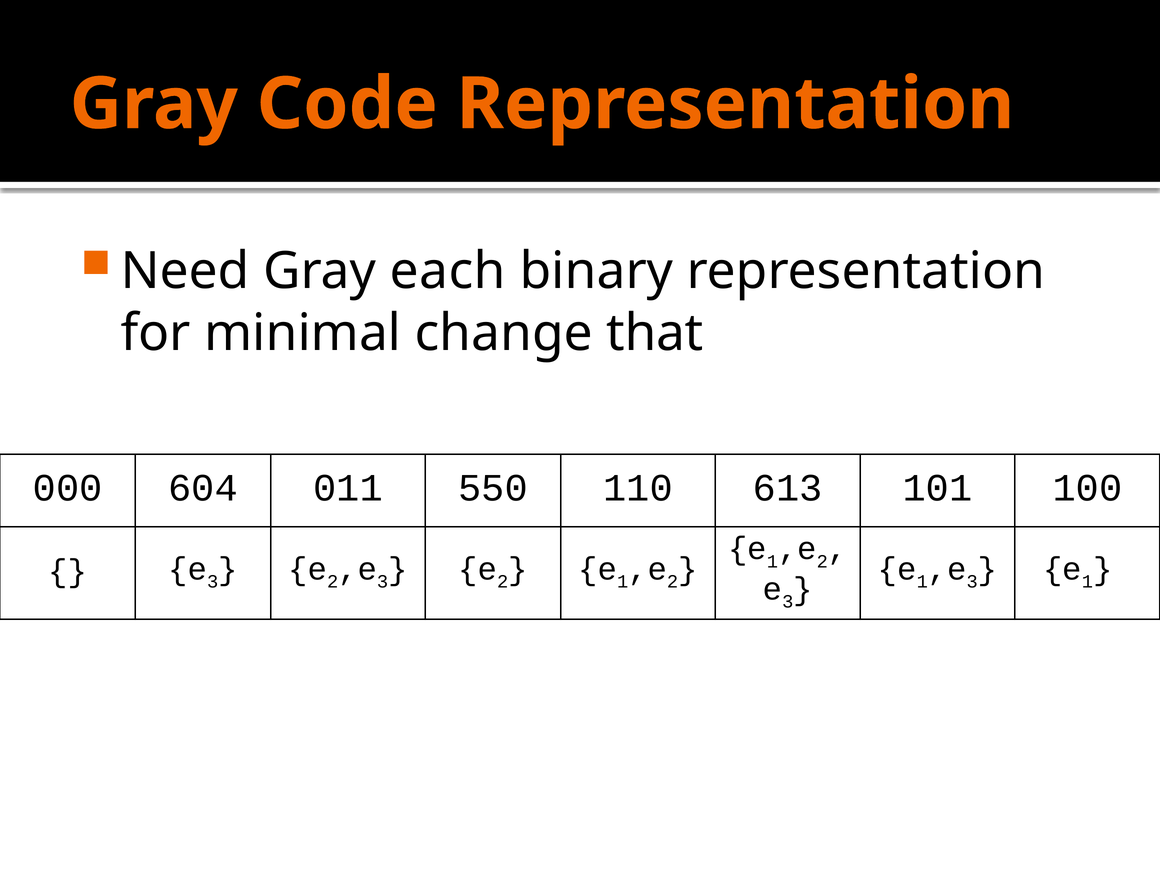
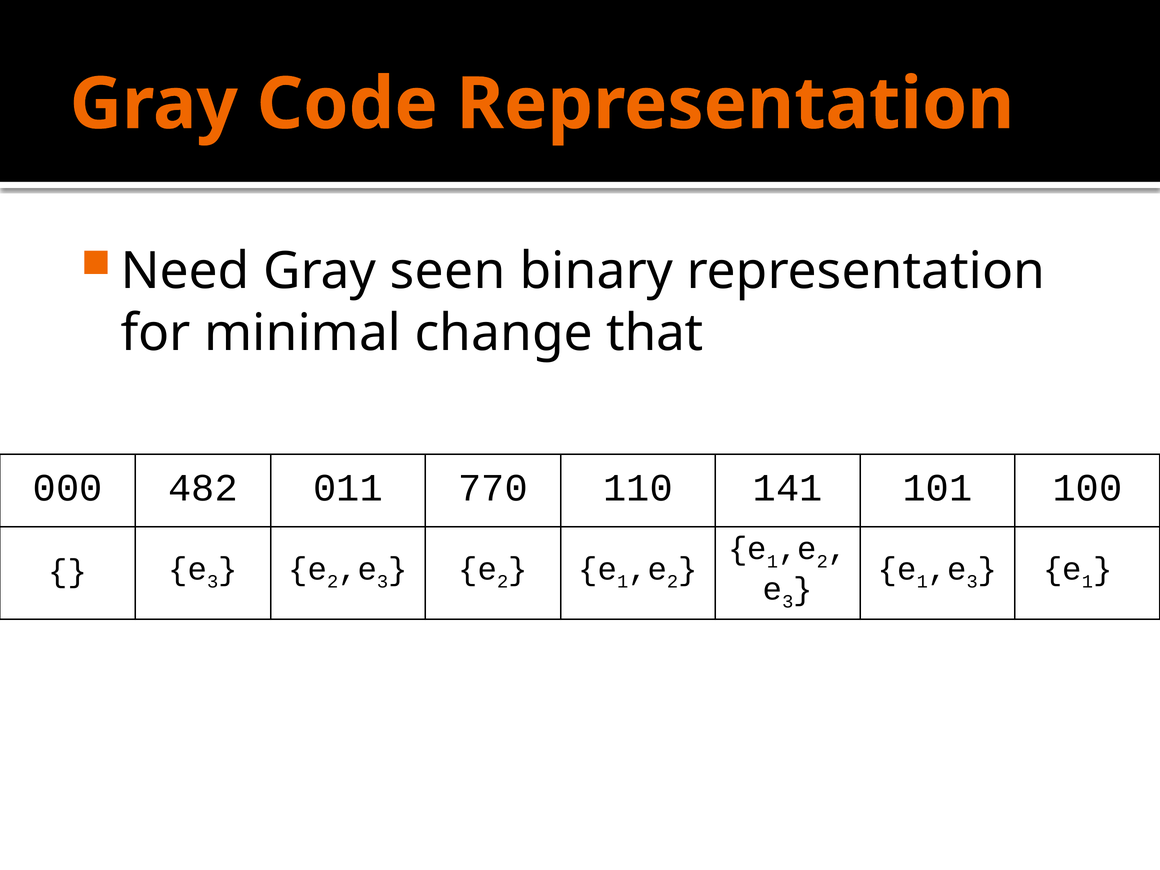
each: each -> seen
604: 604 -> 482
550: 550 -> 770
613: 613 -> 141
